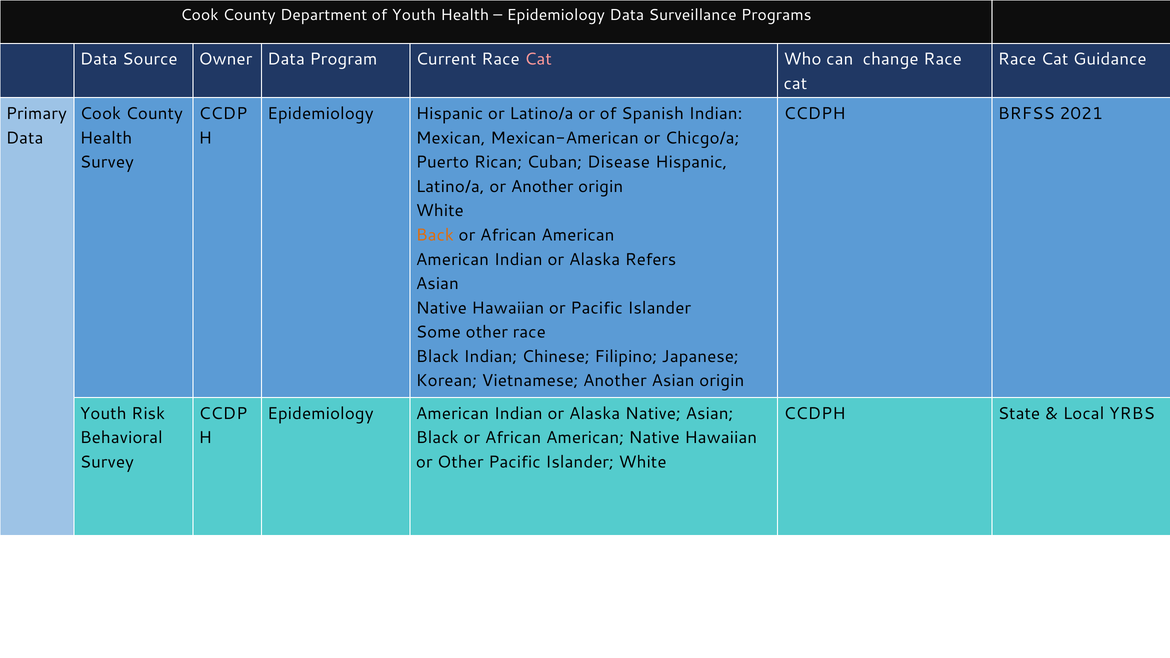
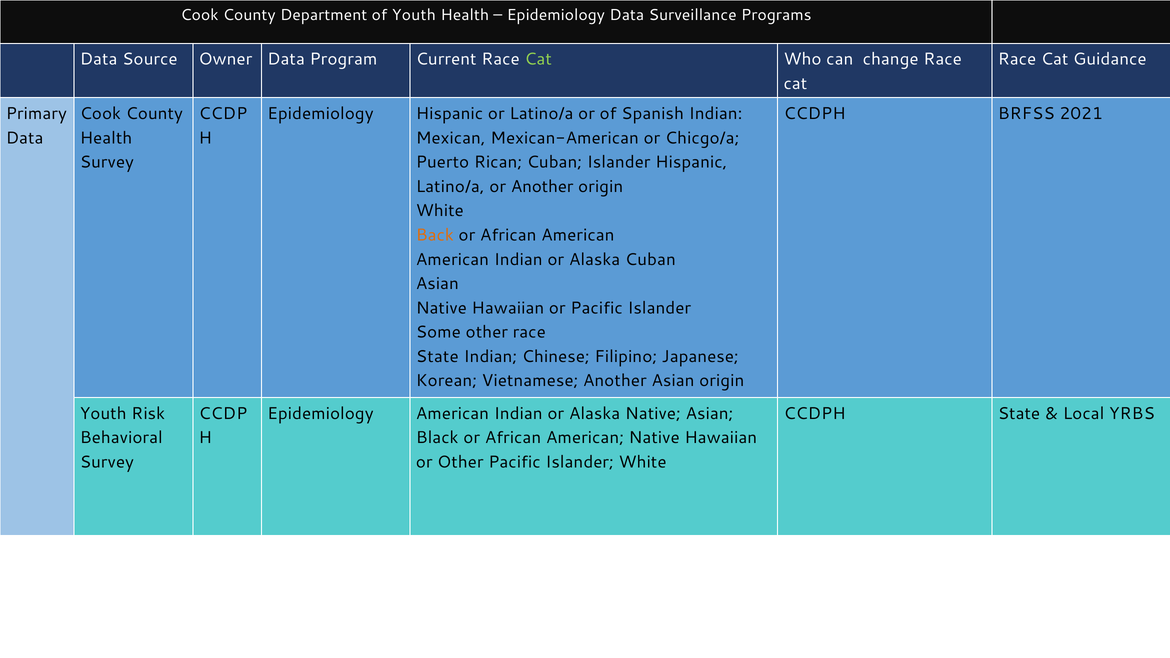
Cat at (538, 59) colour: pink -> light green
Cuban Disease: Disease -> Islander
Alaska Refers: Refers -> Cuban
Black at (437, 357): Black -> State
